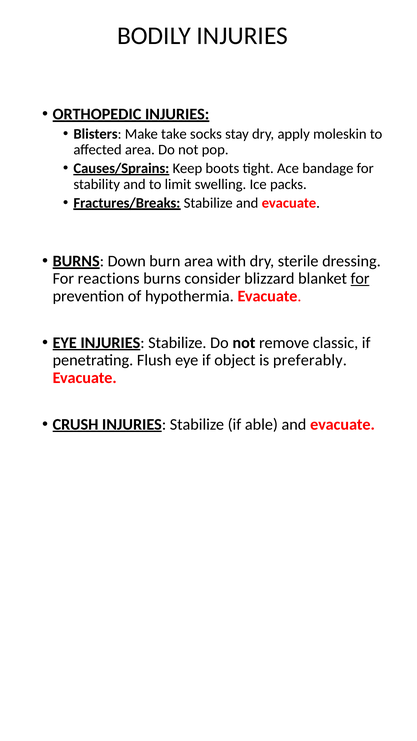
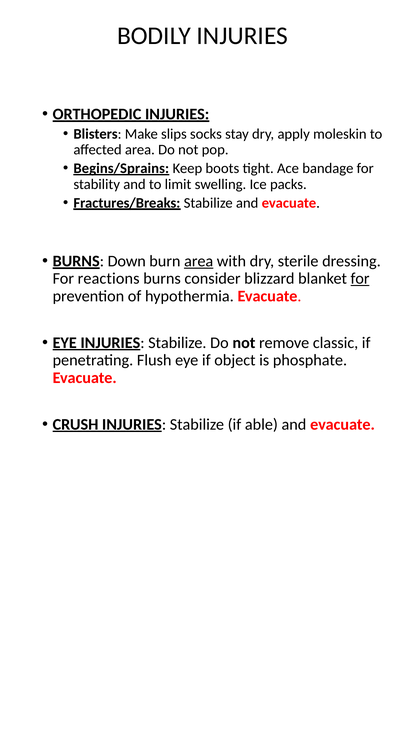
take: take -> slips
Causes/Sprains: Causes/Sprains -> Begins/Sprains
area at (199, 261) underline: none -> present
preferably: preferably -> phosphate
